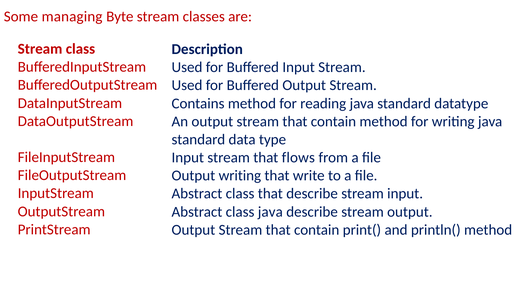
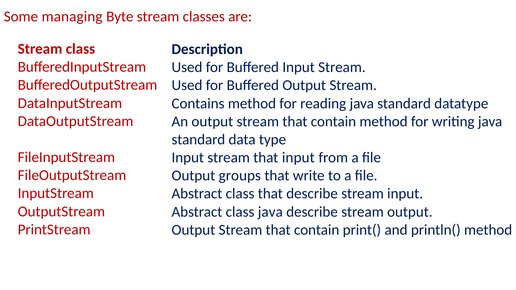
that flows: flows -> input
Output writing: writing -> groups
